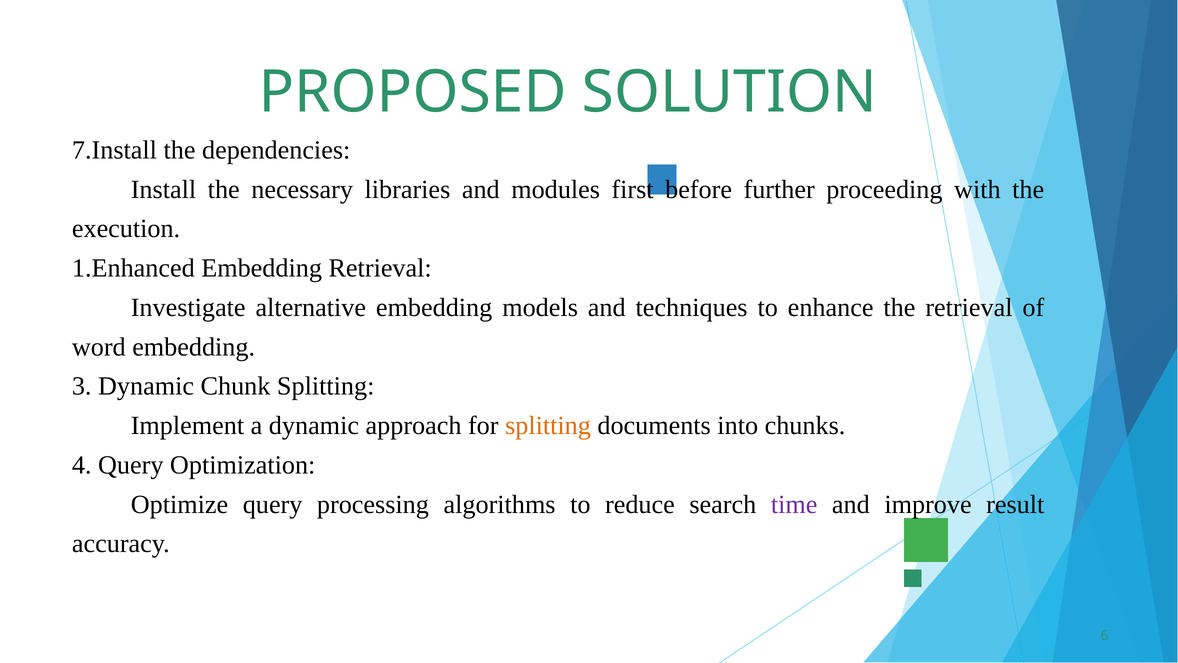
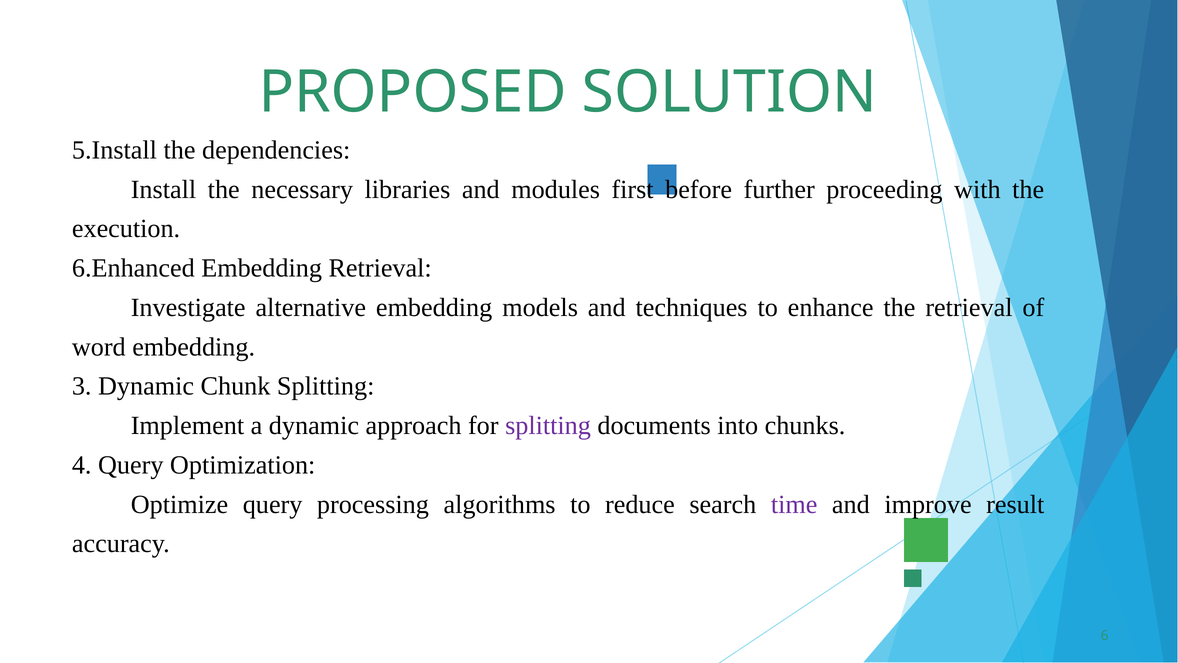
7.Install: 7.Install -> 5.Install
1.Enhanced: 1.Enhanced -> 6.Enhanced
splitting at (548, 425) colour: orange -> purple
